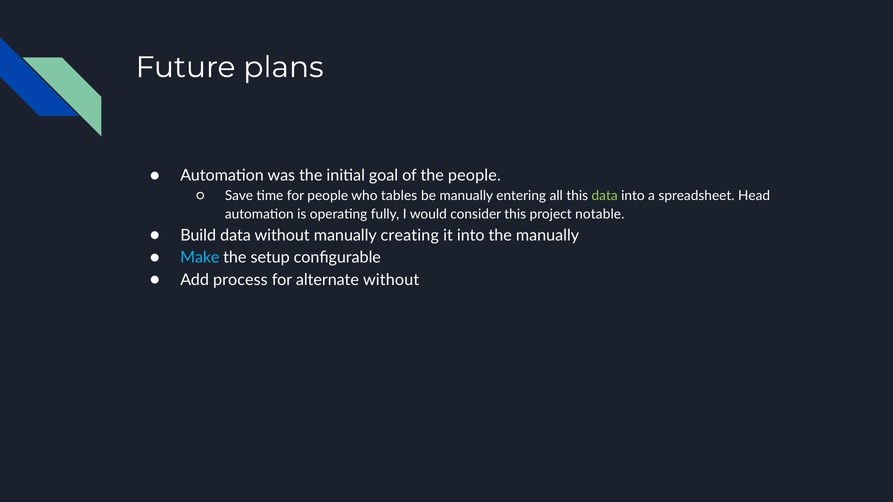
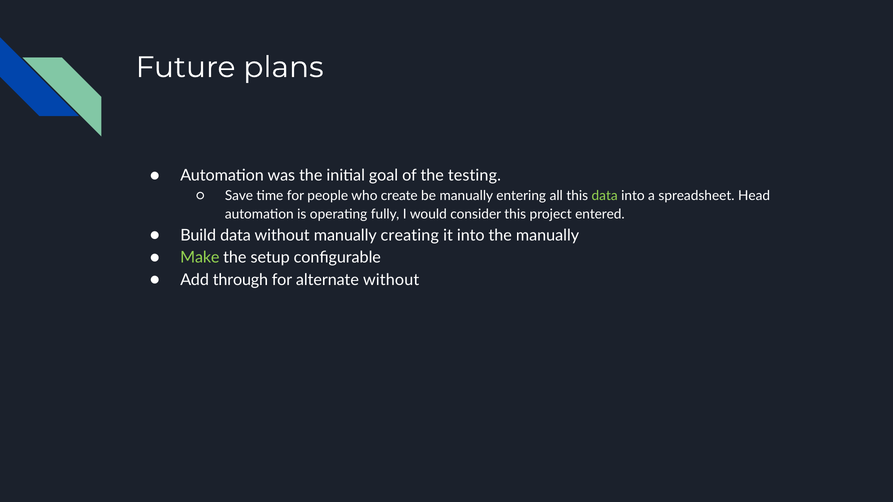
the people: people -> testing
tables: tables -> create
notable: notable -> entered
Make colour: light blue -> light green
process: process -> through
